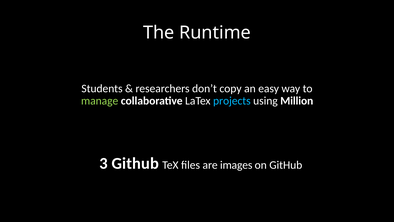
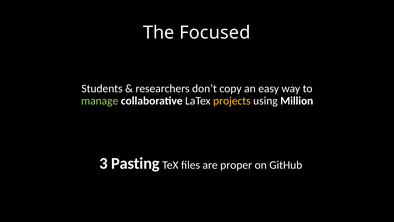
Runtime: Runtime -> Focused
projects colour: light blue -> yellow
3 Github: Github -> Pasting
images: images -> proper
